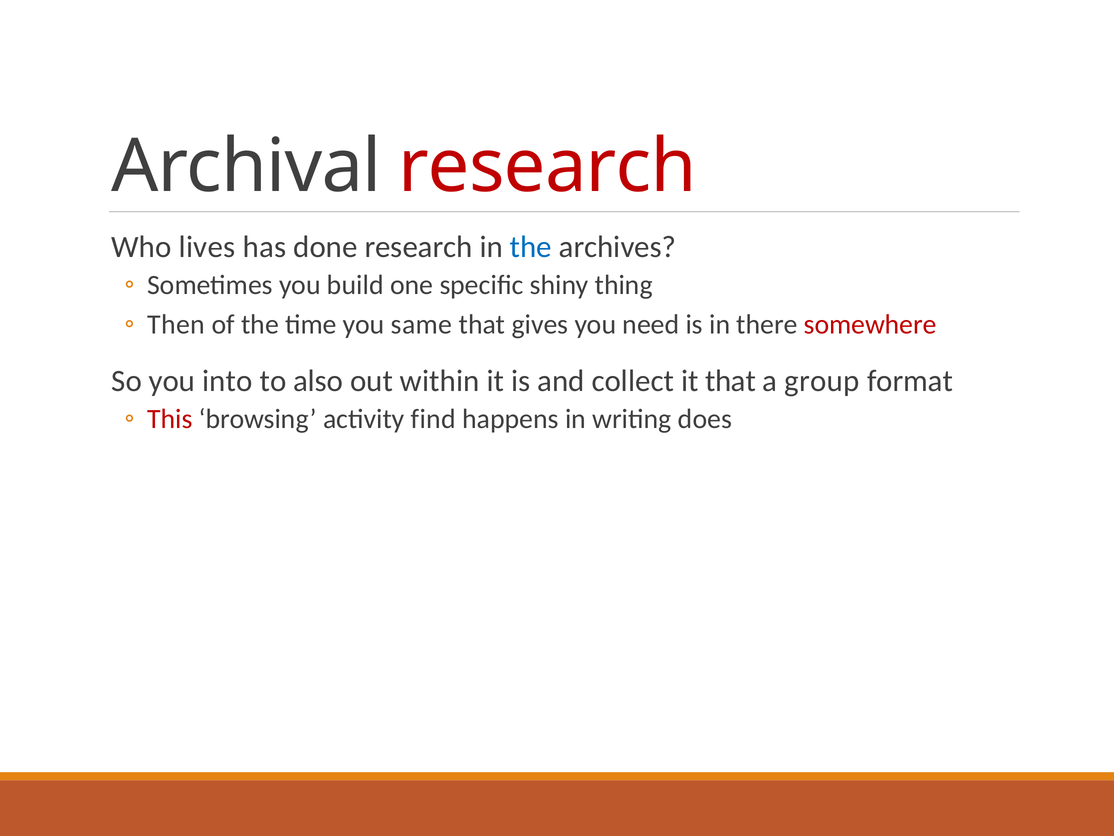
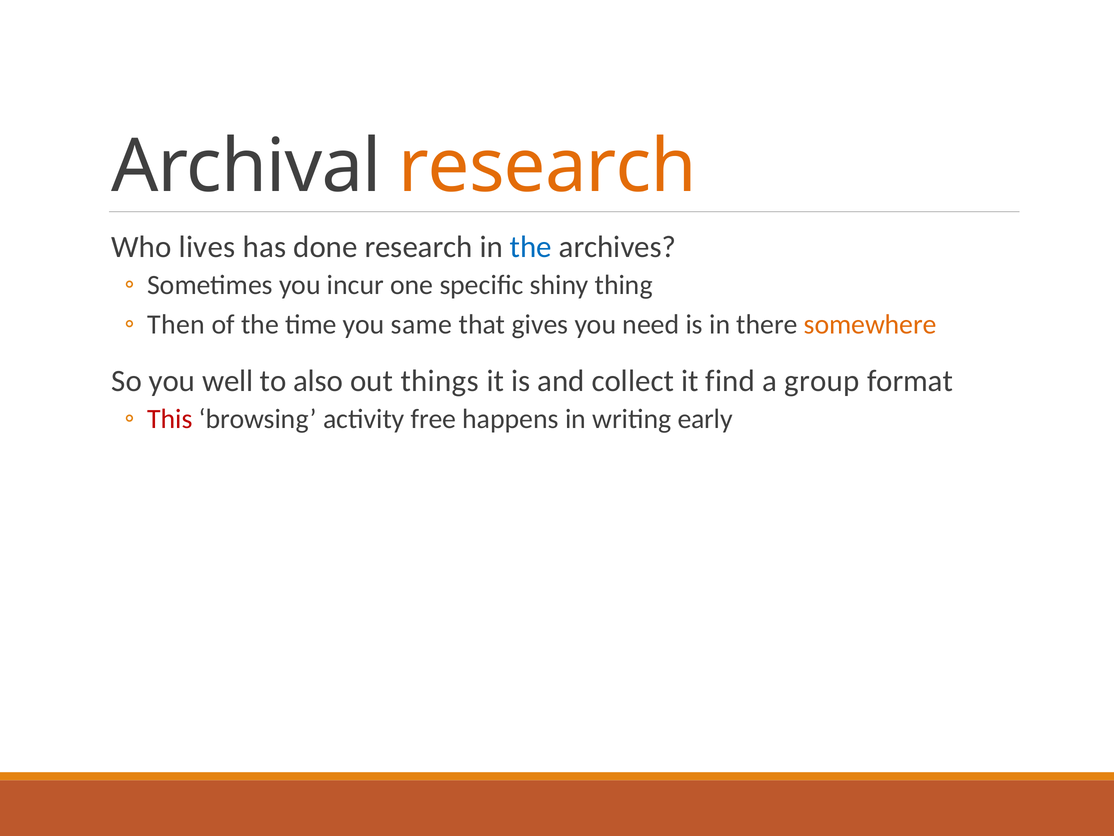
research at (547, 166) colour: red -> orange
build: build -> incur
somewhere colour: red -> orange
into: into -> well
within: within -> things
it that: that -> find
find: find -> free
does: does -> early
